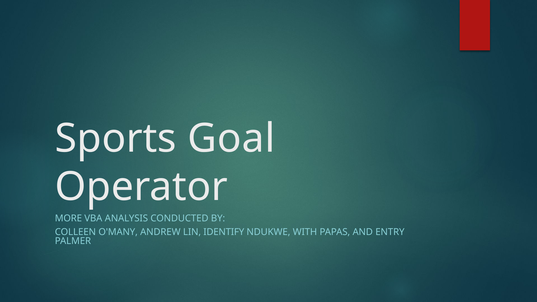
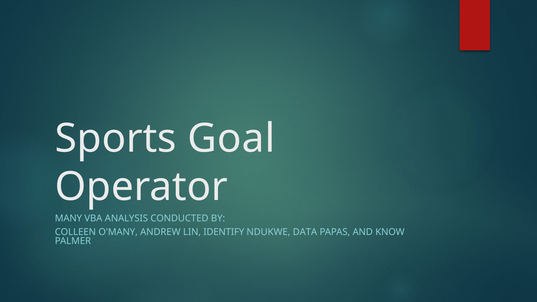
MORE: MORE -> MANY
WITH: WITH -> DATA
ENTRY: ENTRY -> KNOW
